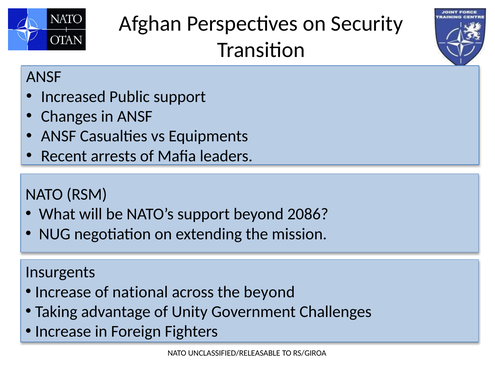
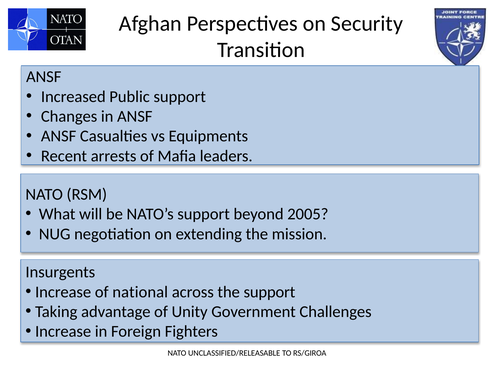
2086: 2086 -> 2005
the beyond: beyond -> support
